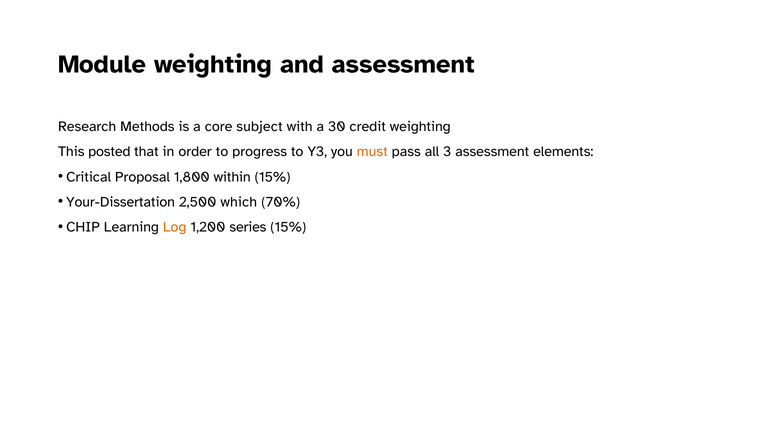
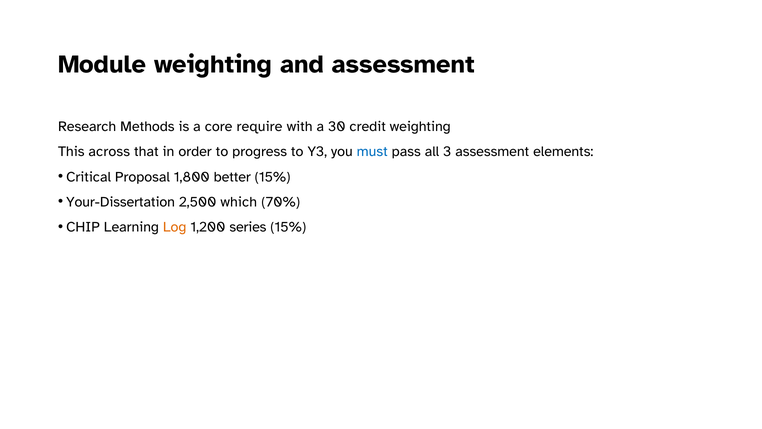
subject: subject -> require
posted: posted -> across
must colour: orange -> blue
within: within -> better
